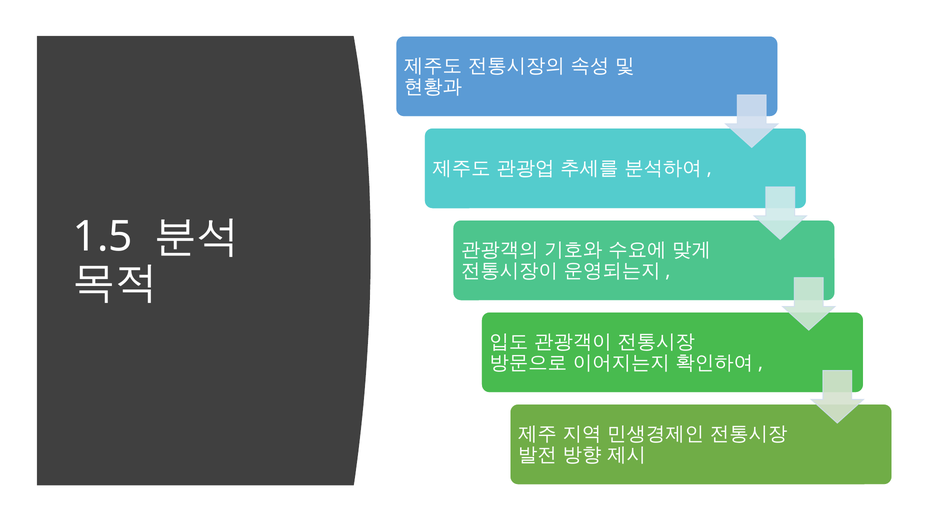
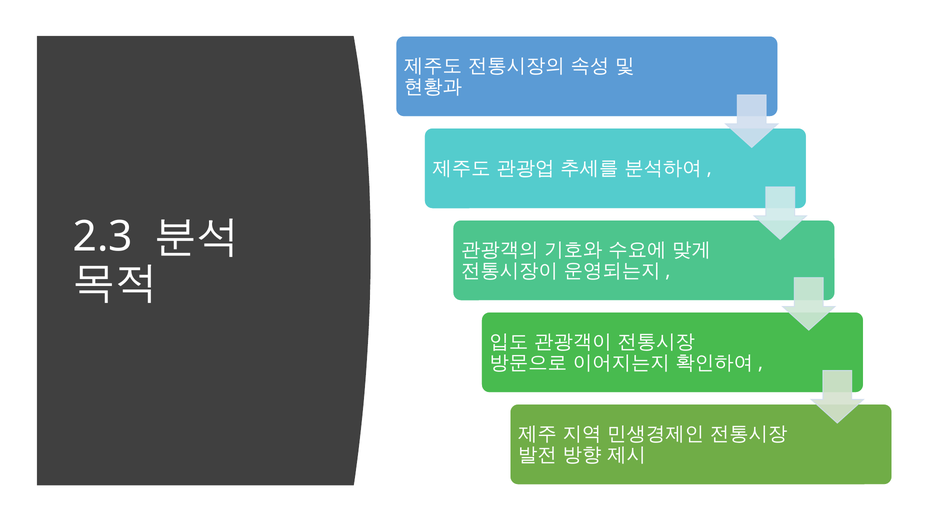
1.5: 1.5 -> 2.3
